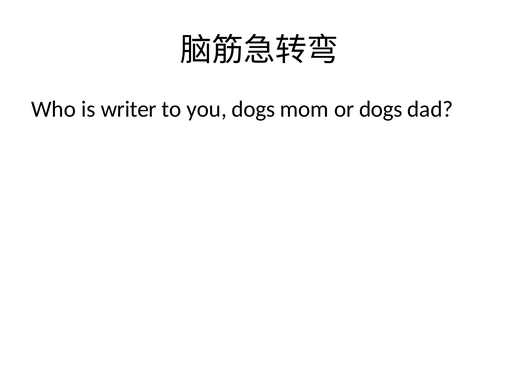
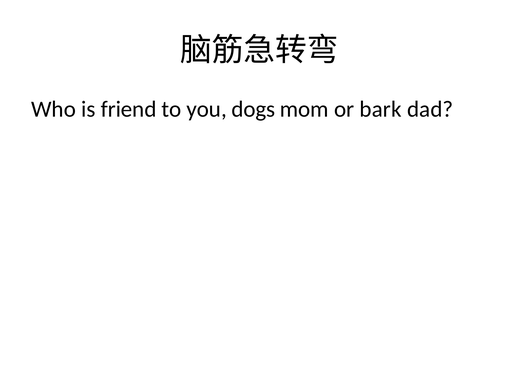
writer: writer -> friend
or dogs: dogs -> bark
